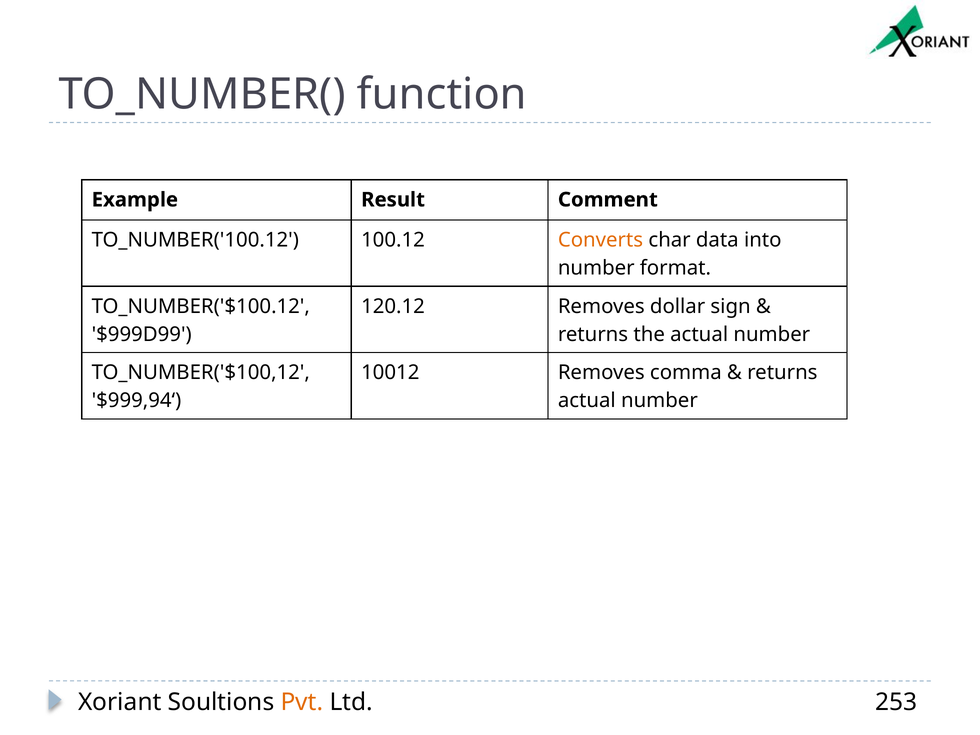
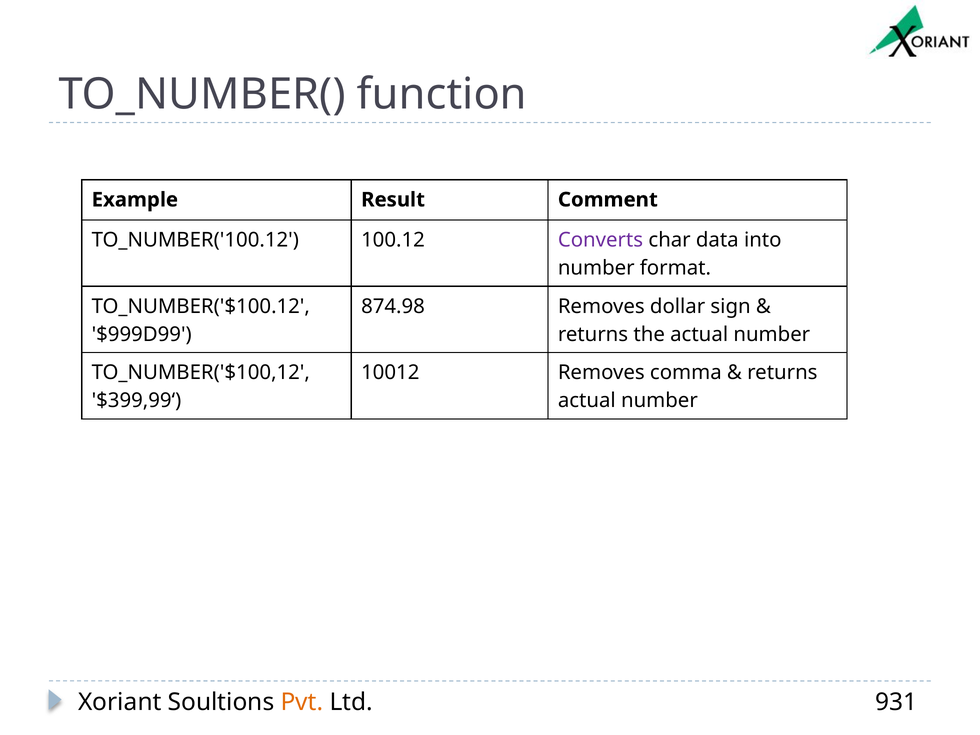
Converts colour: orange -> purple
120.12: 120.12 -> 874.98
$999,94‘: $999,94‘ -> $399,99‘
253: 253 -> 931
